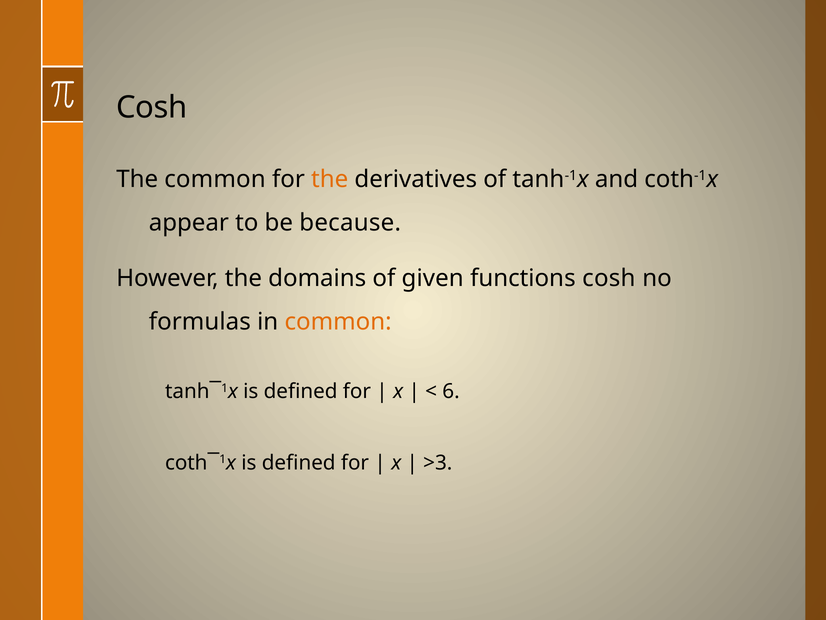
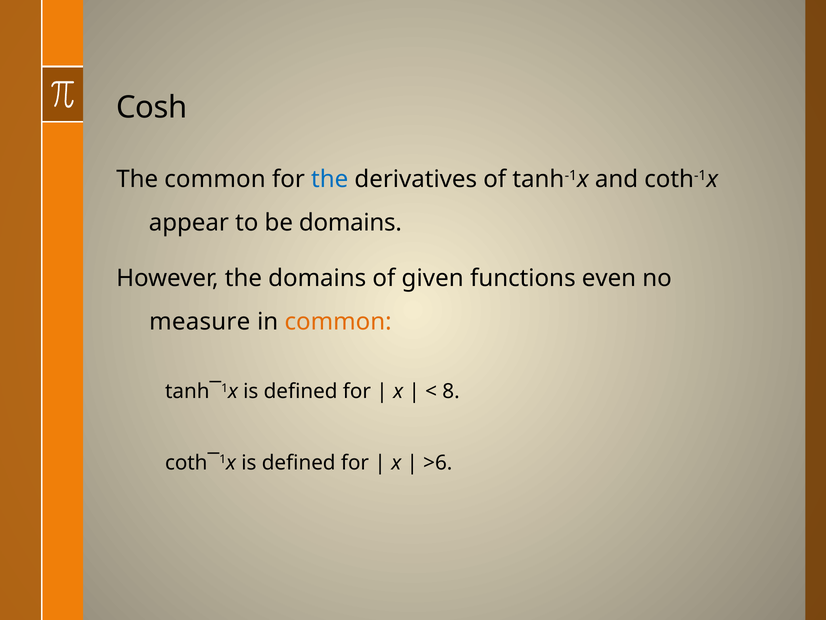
the at (330, 179) colour: orange -> blue
be because: because -> domains
functions cosh: cosh -> even
formulas: formulas -> measure
6: 6 -> 8
>3: >3 -> >6
